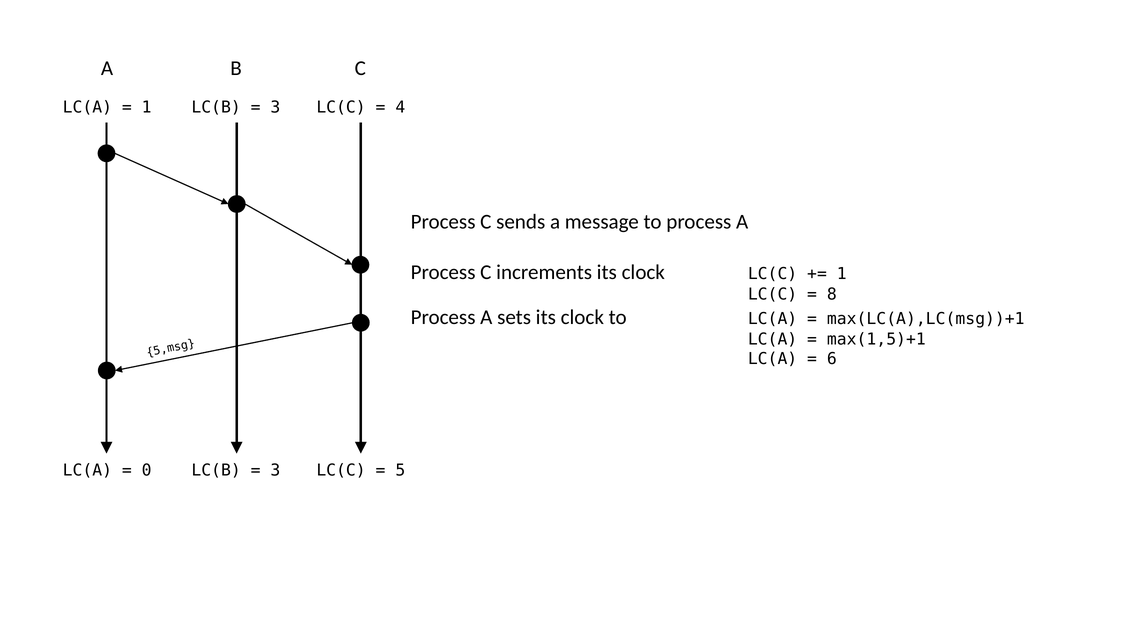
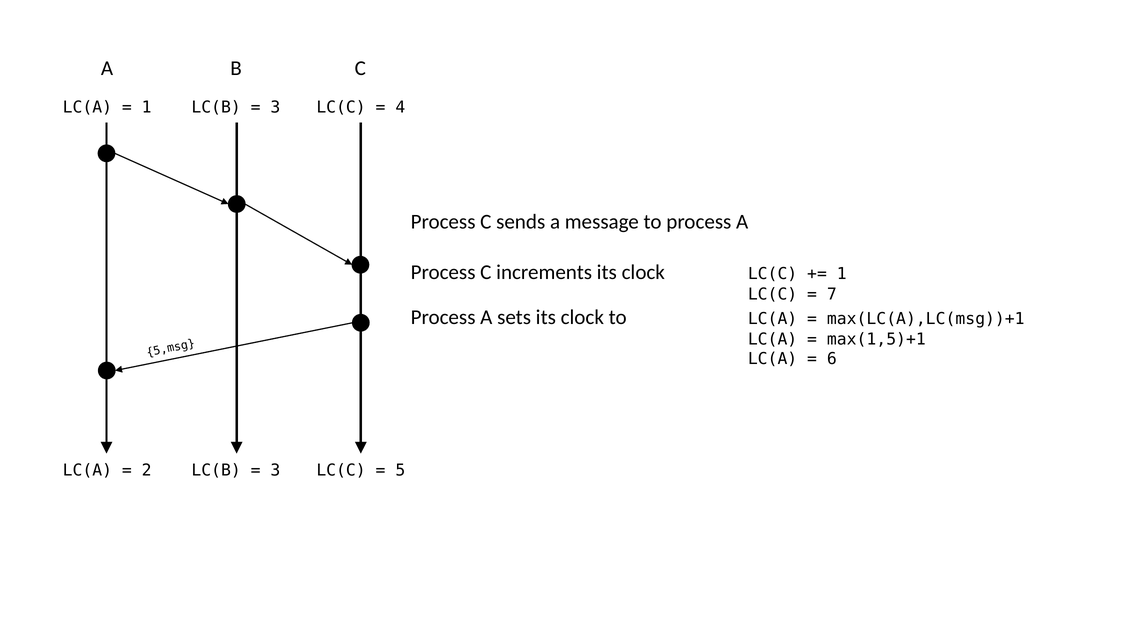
8: 8 -> 7
0: 0 -> 2
